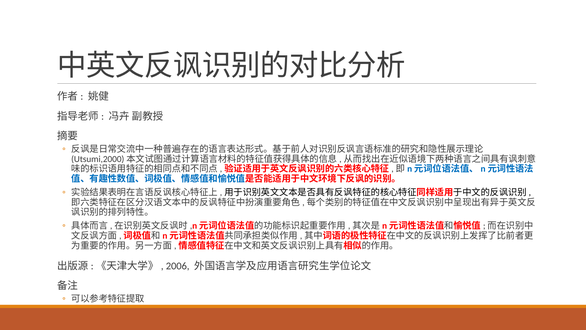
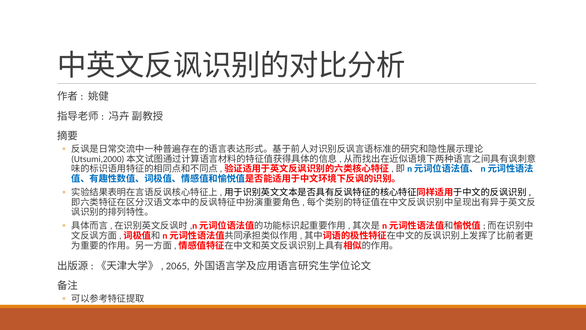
2006: 2006 -> 2065
